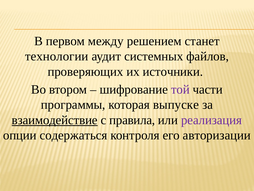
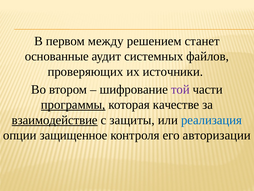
технологии: технологии -> основанные
программы underline: none -> present
выпуске: выпуске -> качестве
правила: правила -> защиты
реализация colour: purple -> blue
содержаться: содержаться -> защищенное
